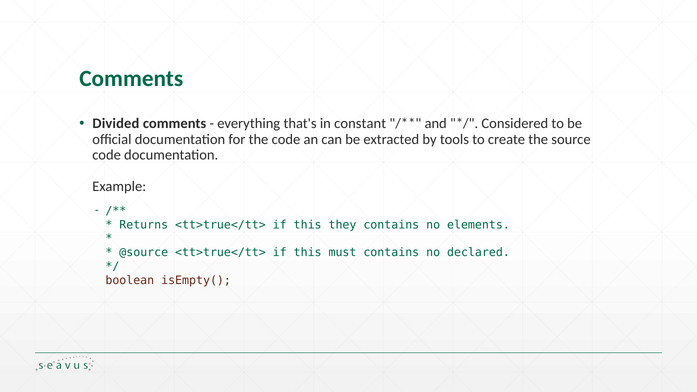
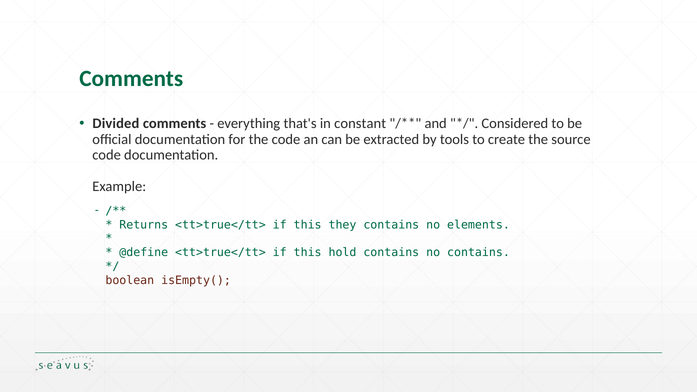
@source: @source -> @define
must: must -> hold
no declared: declared -> contains
